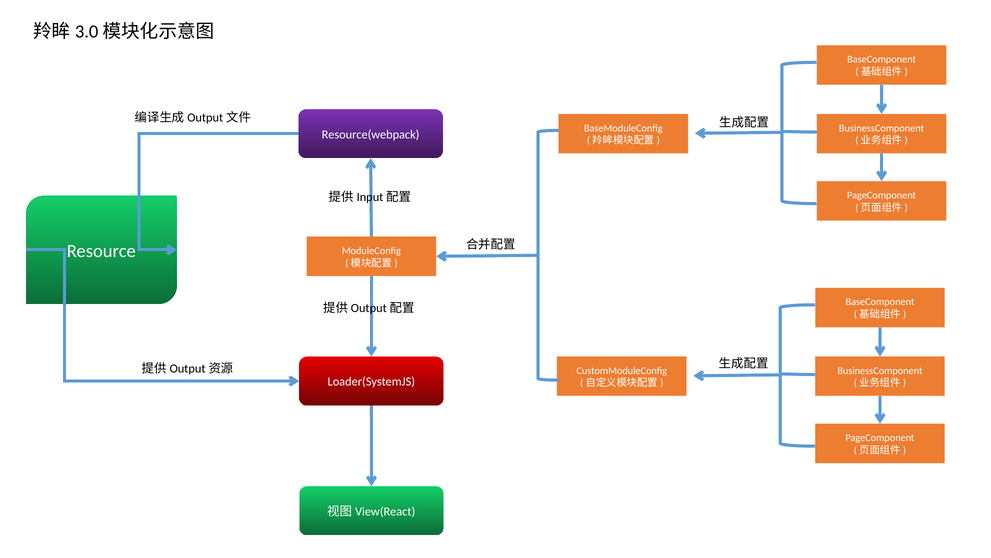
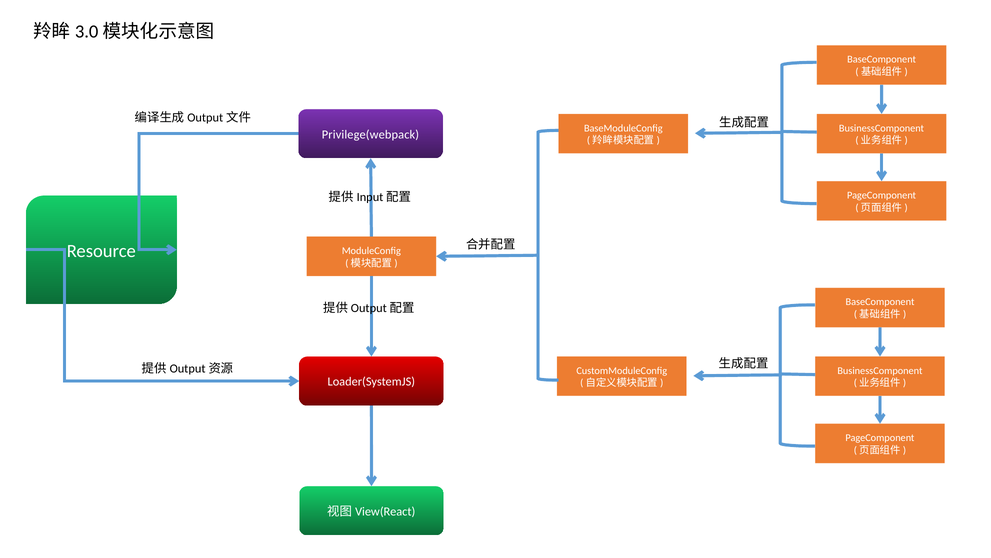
Resource(webpack: Resource(webpack -> Privilege(webpack
